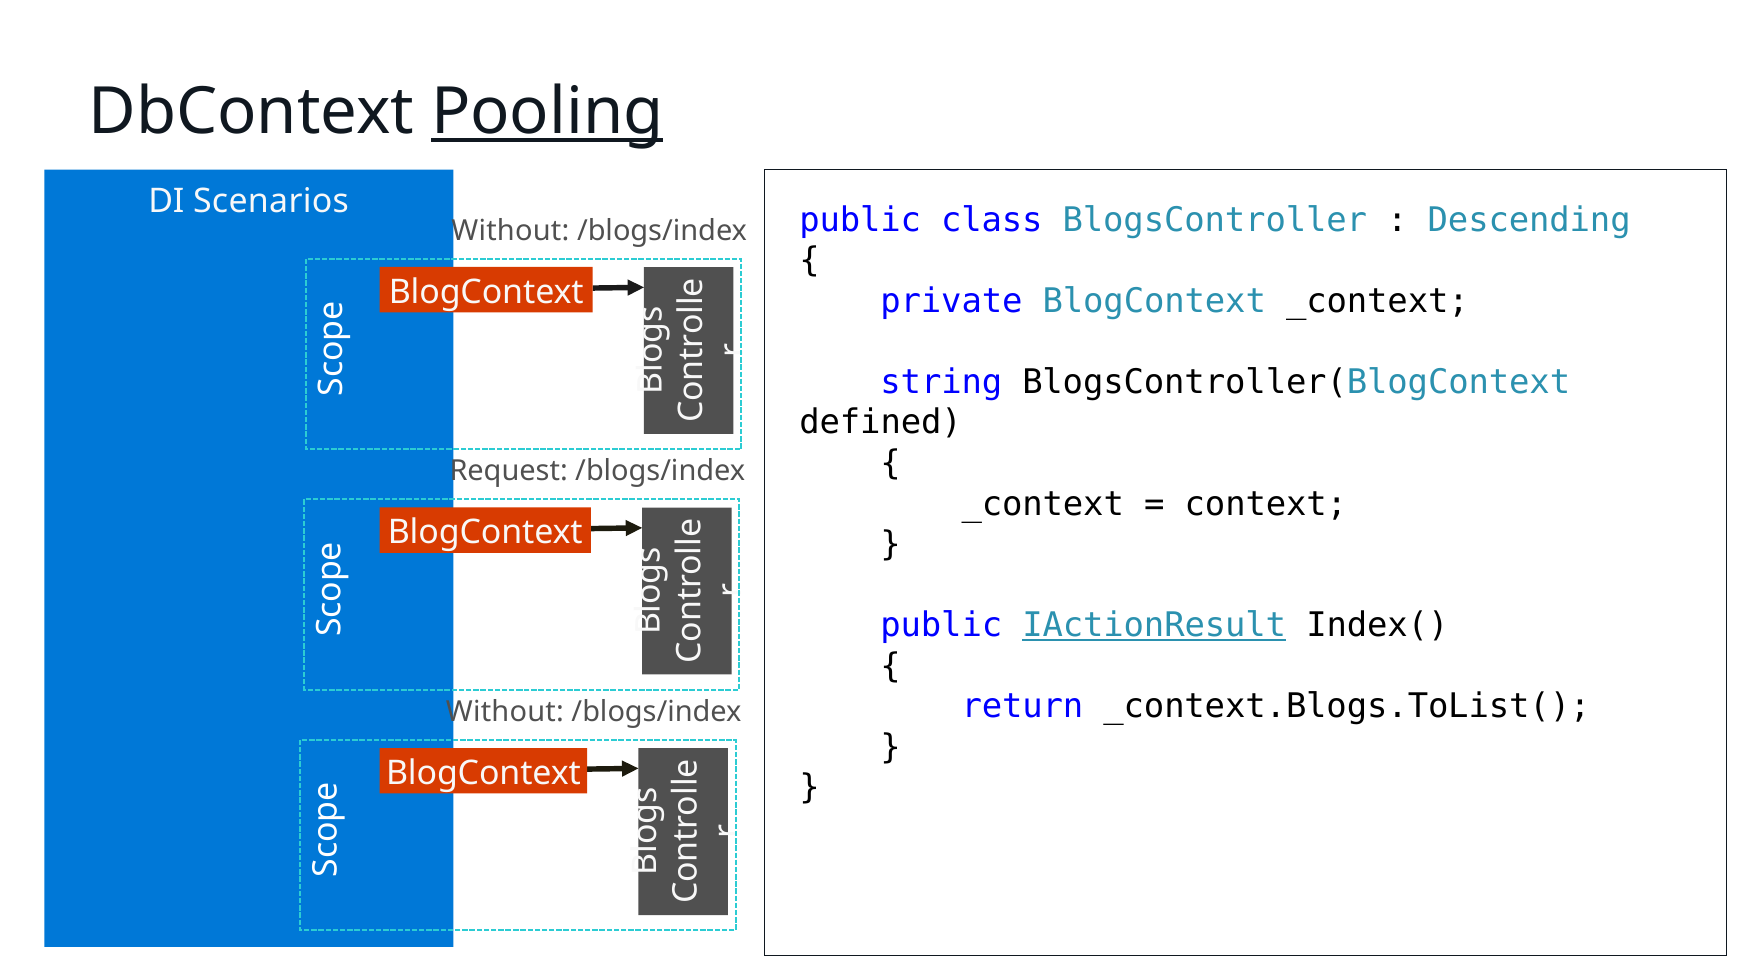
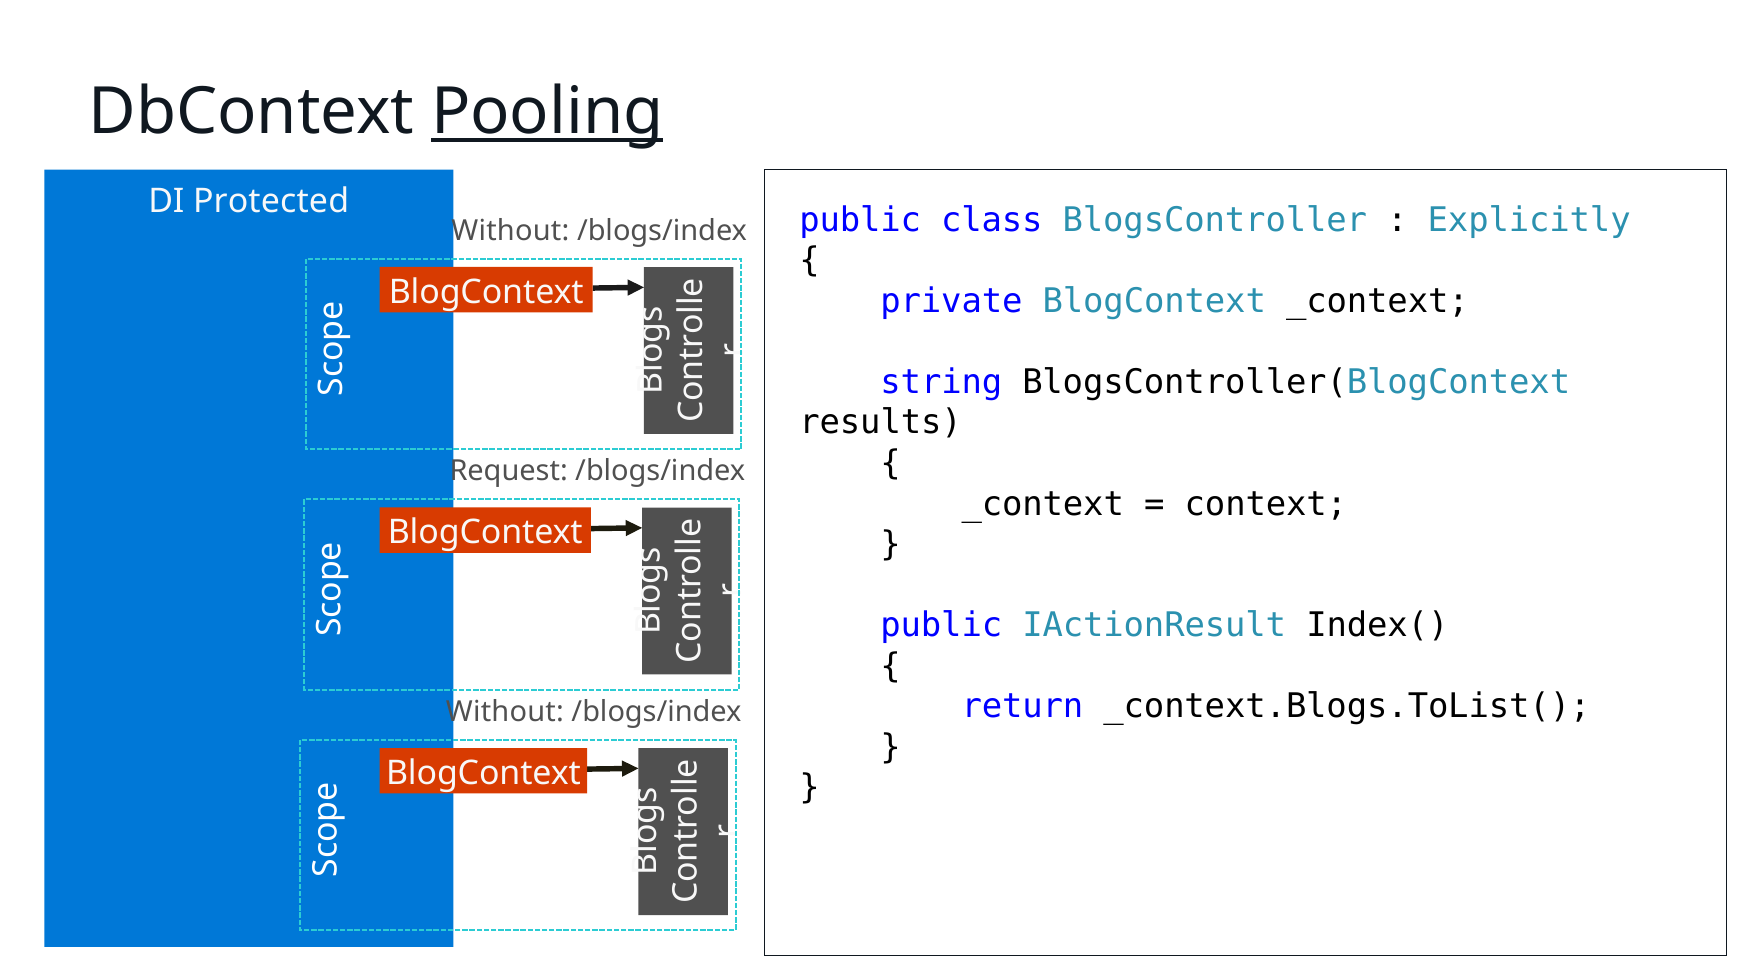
Scenarios: Scenarios -> Protected
Descending: Descending -> Explicitly
defined: defined -> results
IActionResult underline: present -> none
